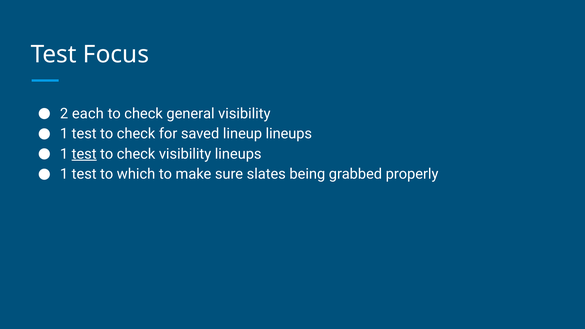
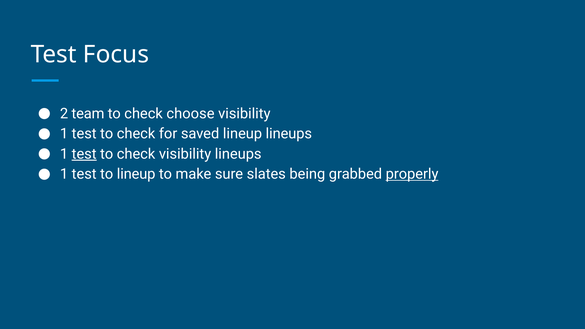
each: each -> team
general: general -> choose
to which: which -> lineup
properly underline: none -> present
